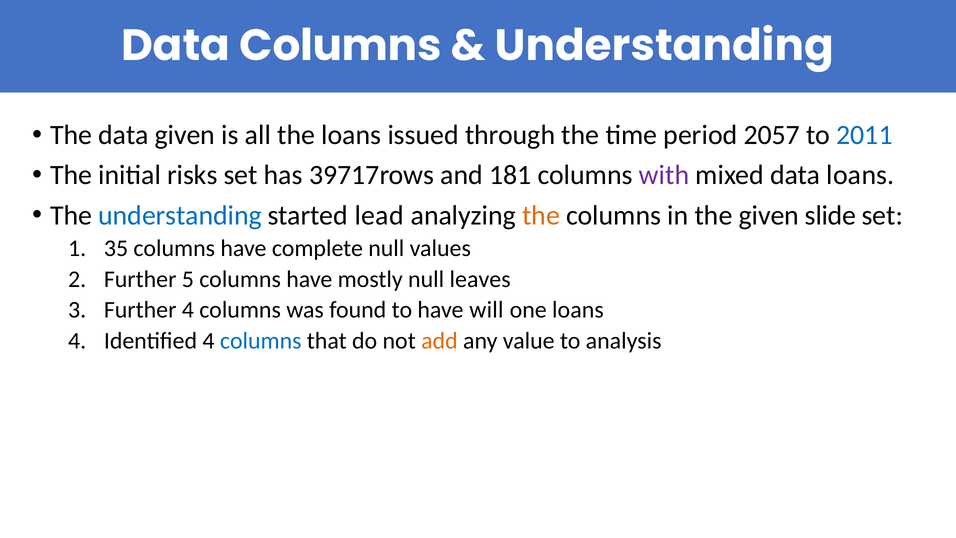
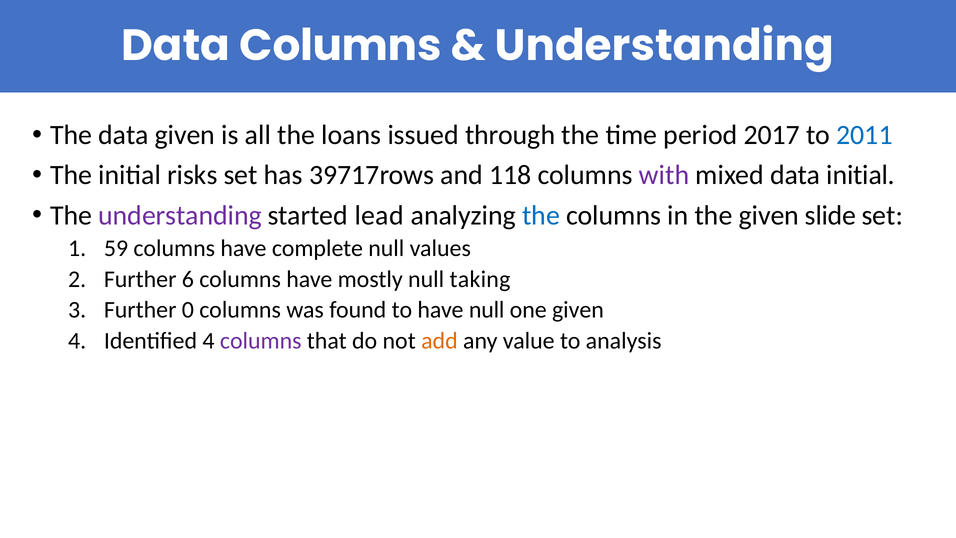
2057: 2057 -> 2017
181: 181 -> 118
data loans: loans -> initial
understanding at (180, 215) colour: blue -> purple
the at (541, 215) colour: orange -> blue
35: 35 -> 59
5: 5 -> 6
leaves: leaves -> taking
Further 4: 4 -> 0
have will: will -> null
one loans: loans -> given
columns at (261, 341) colour: blue -> purple
